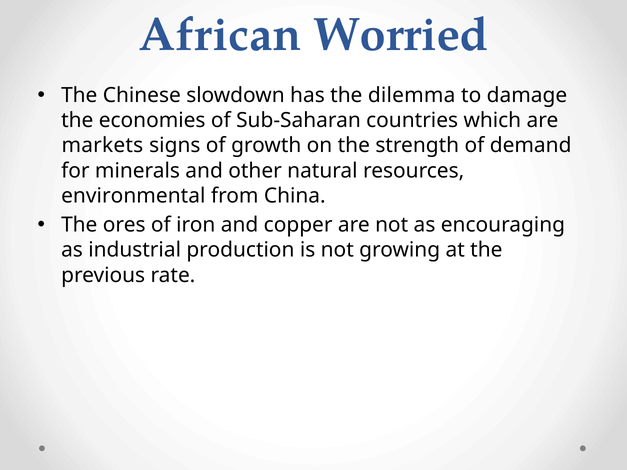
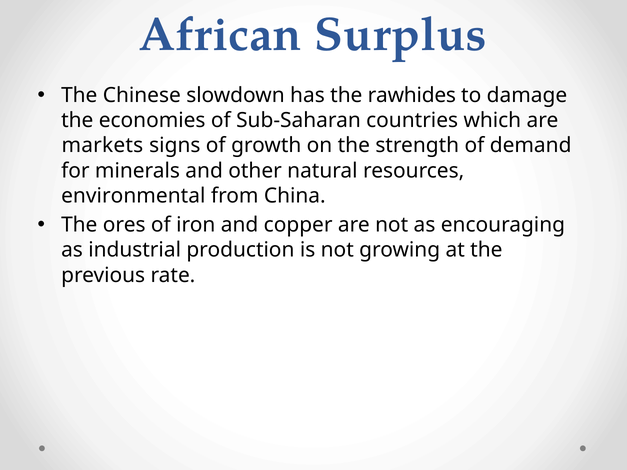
Worried: Worried -> Surplus
dilemma: dilemma -> rawhides
